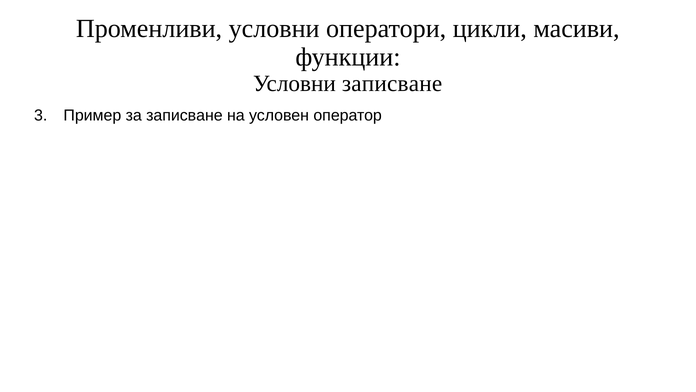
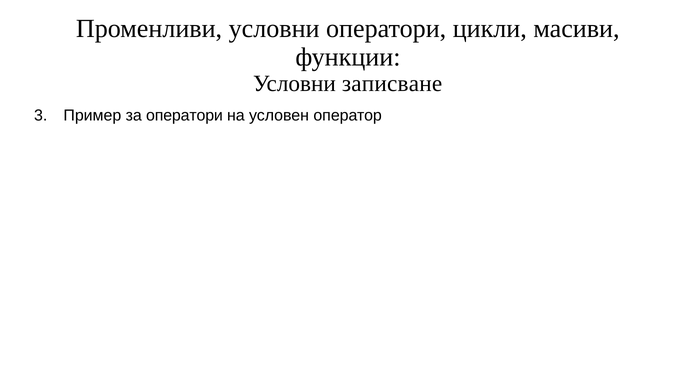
за записване: записване -> оператори
